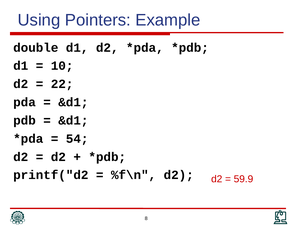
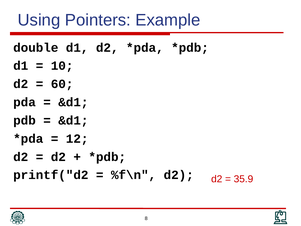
22: 22 -> 60
54: 54 -> 12
59.9: 59.9 -> 35.9
